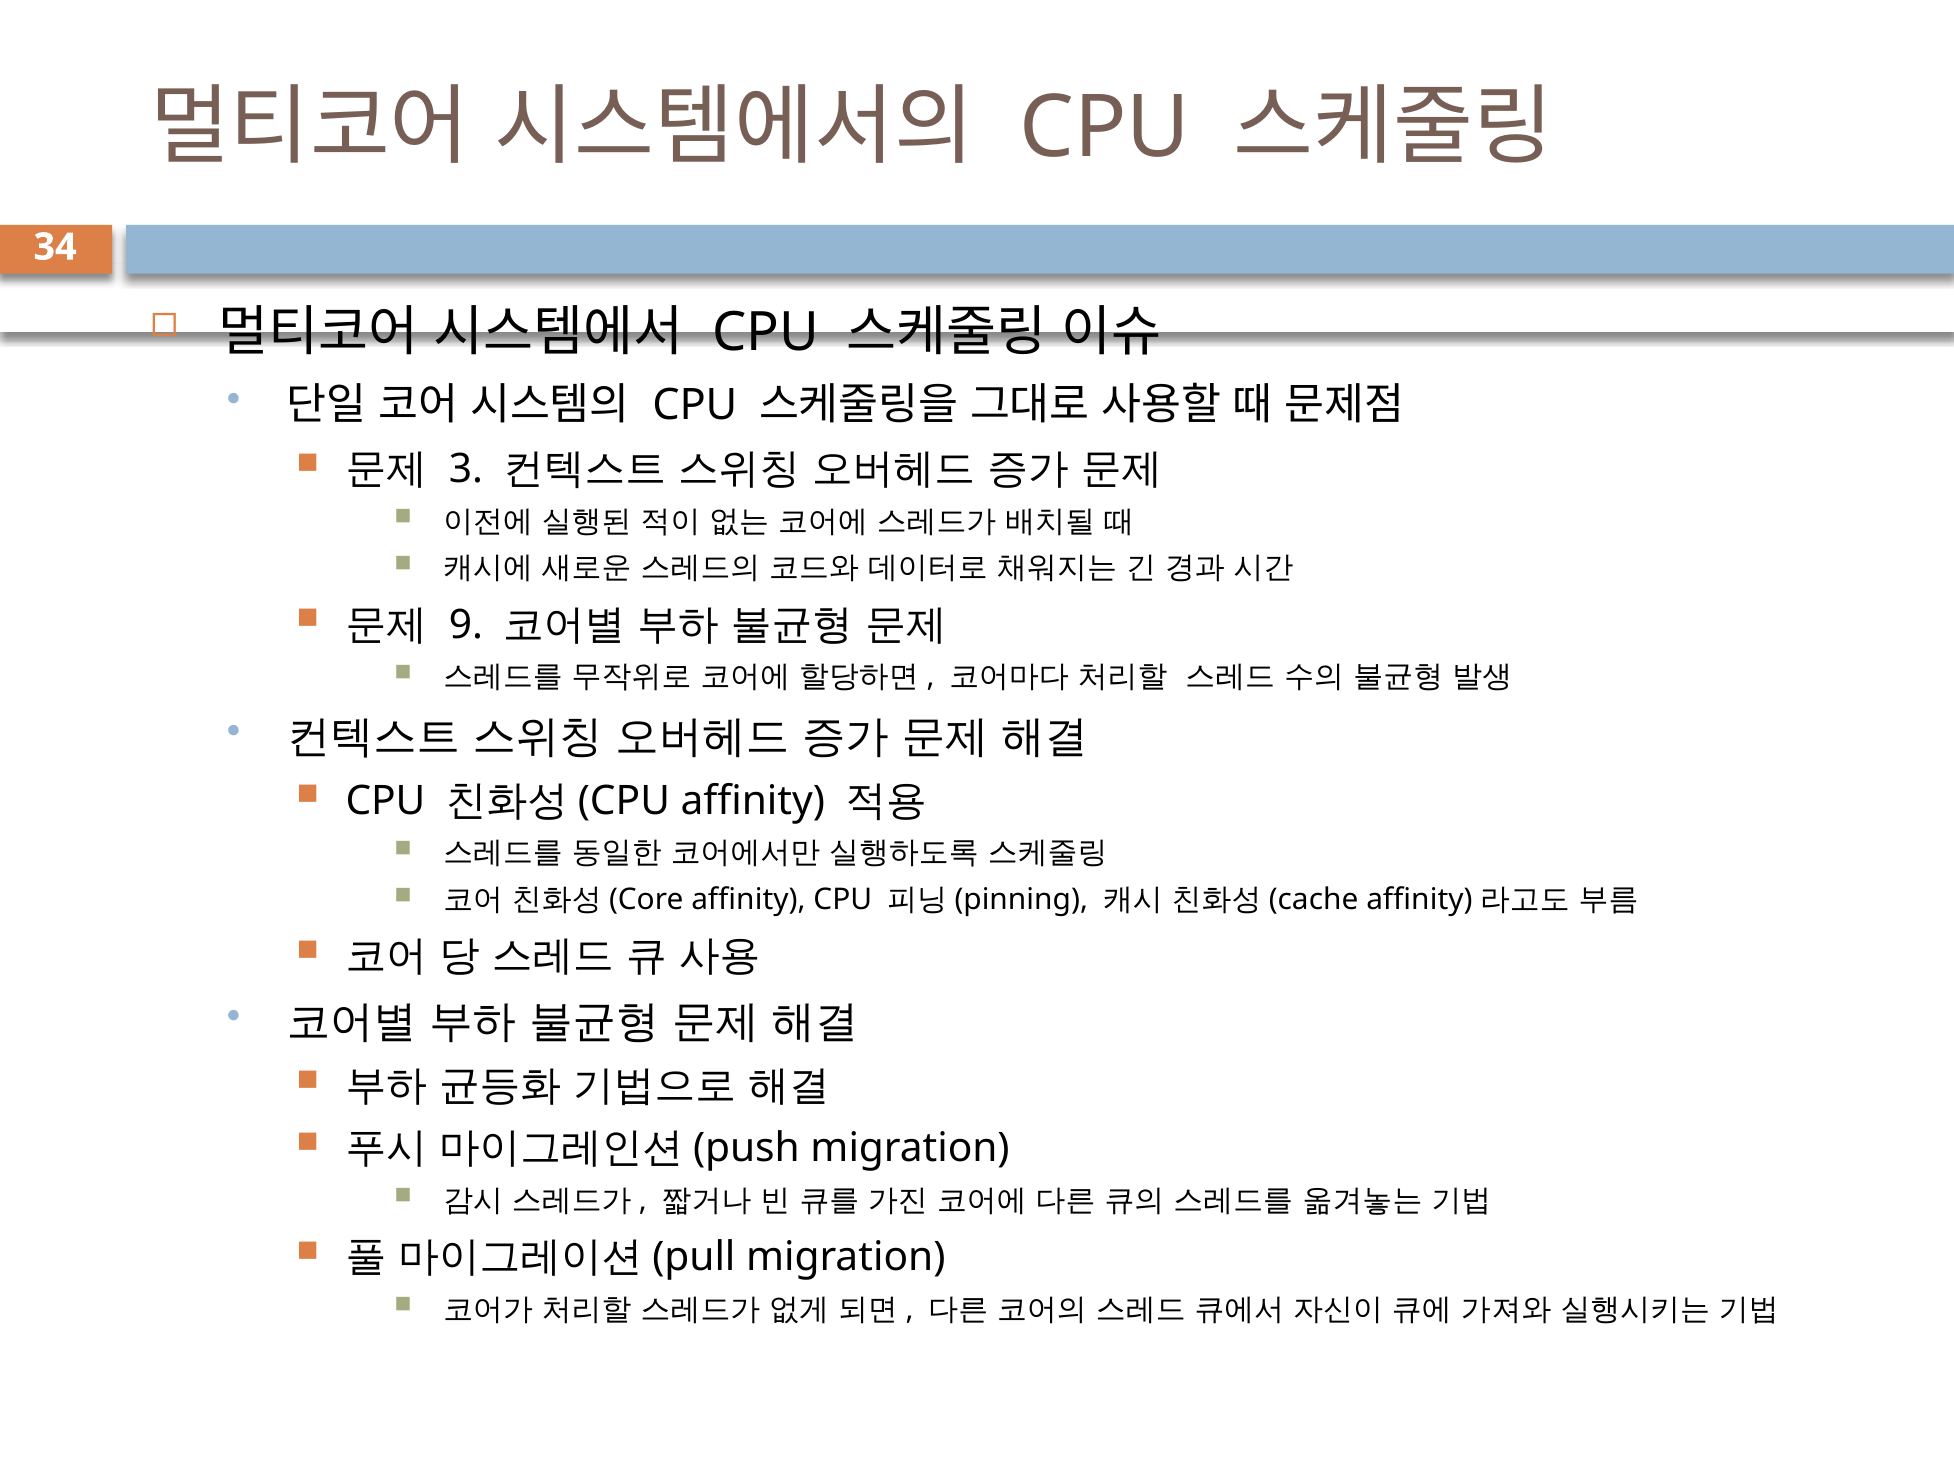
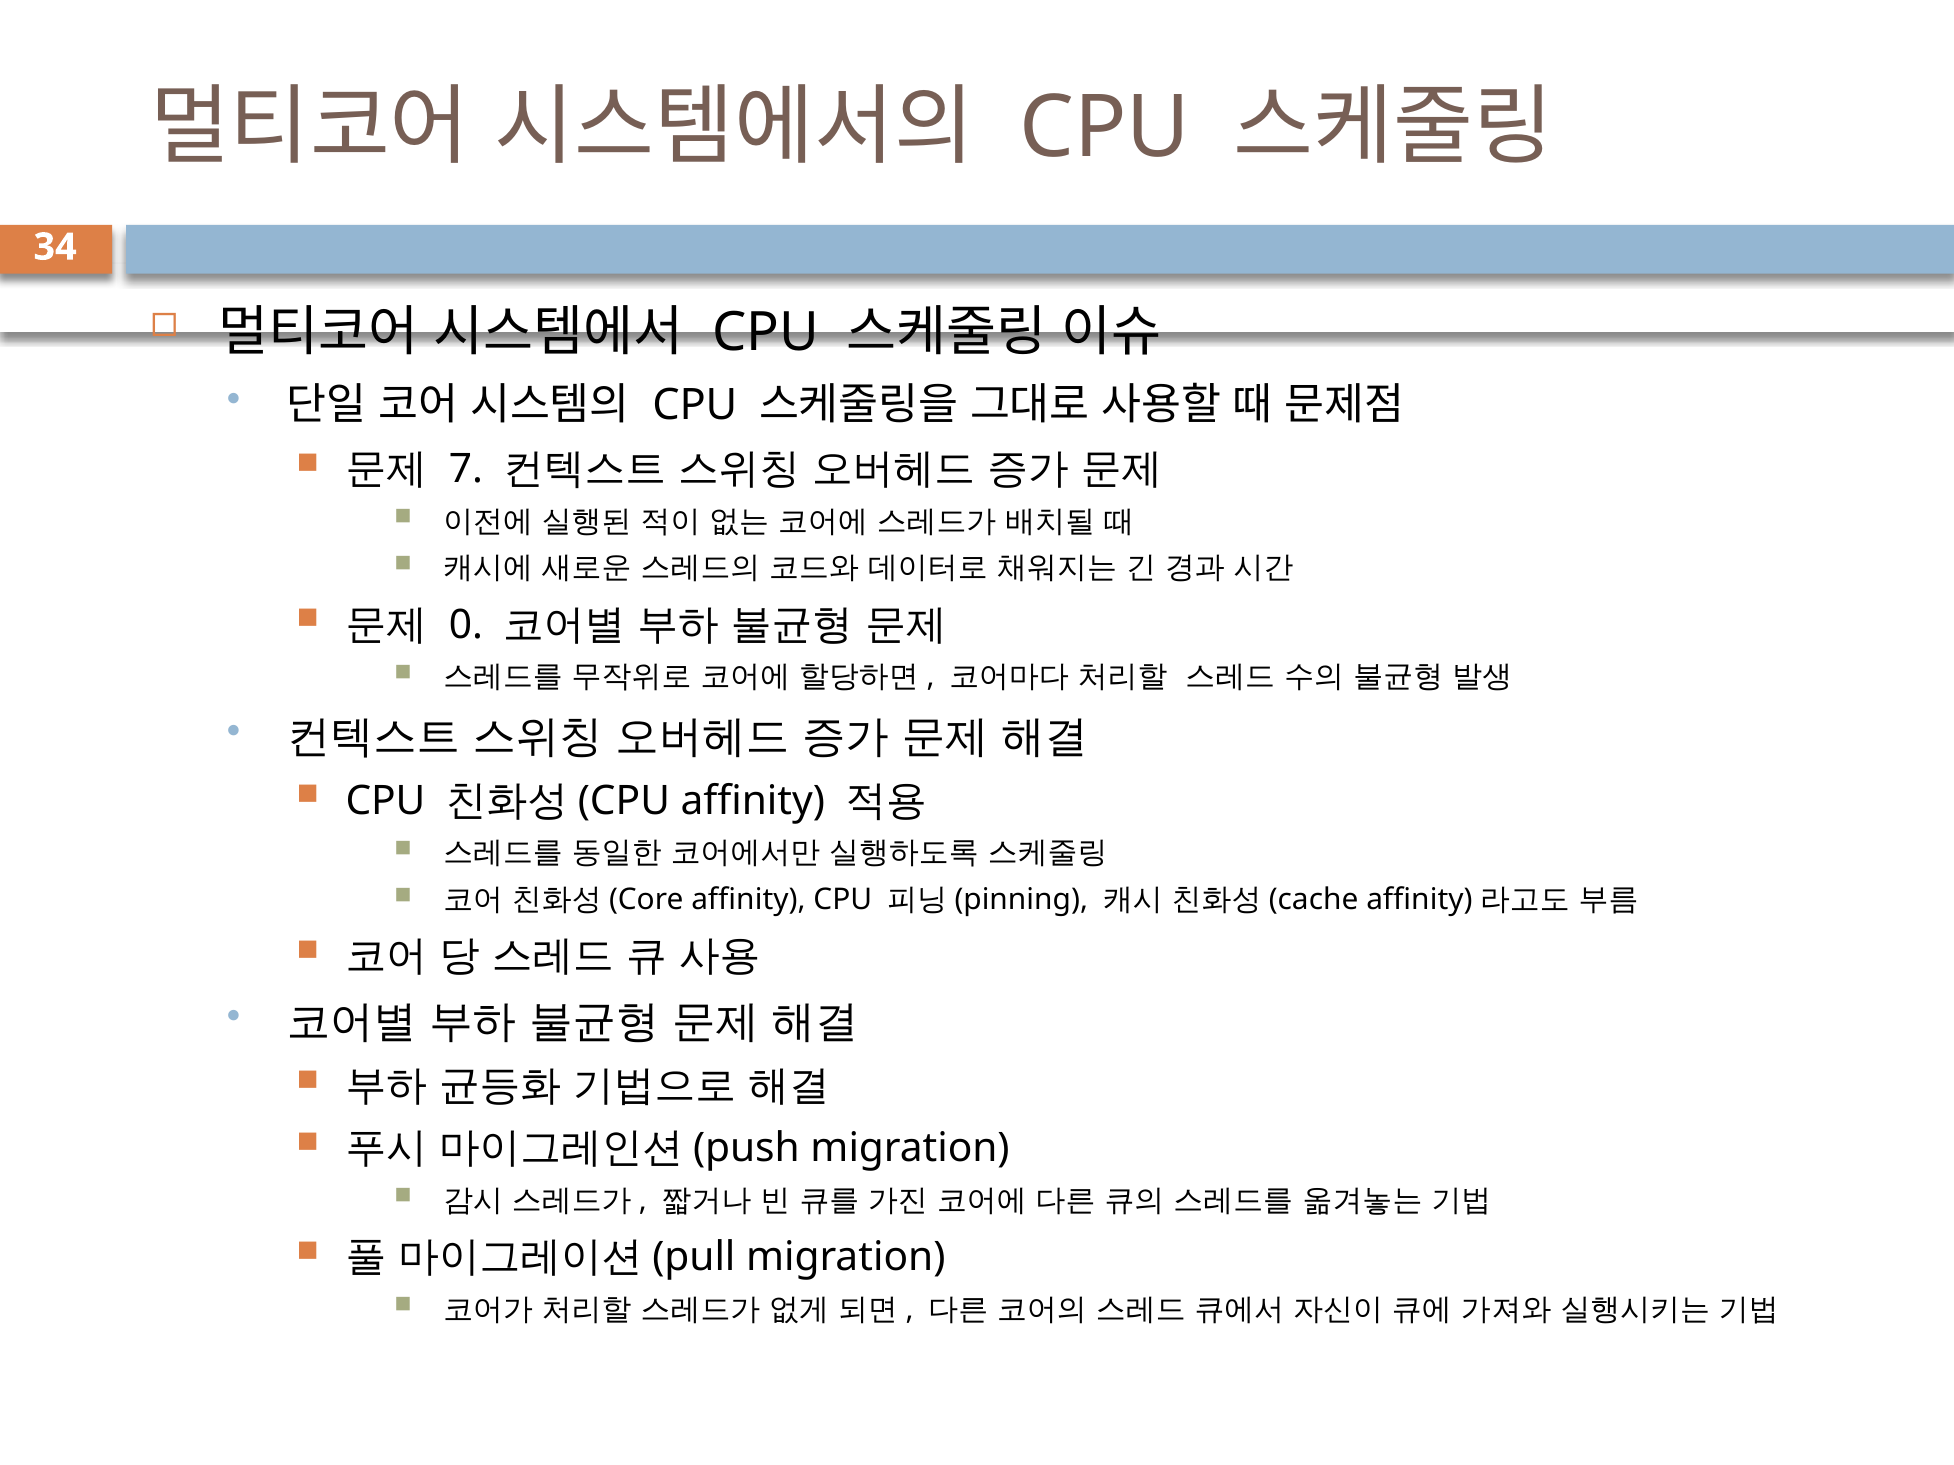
3: 3 -> 7
9: 9 -> 0
